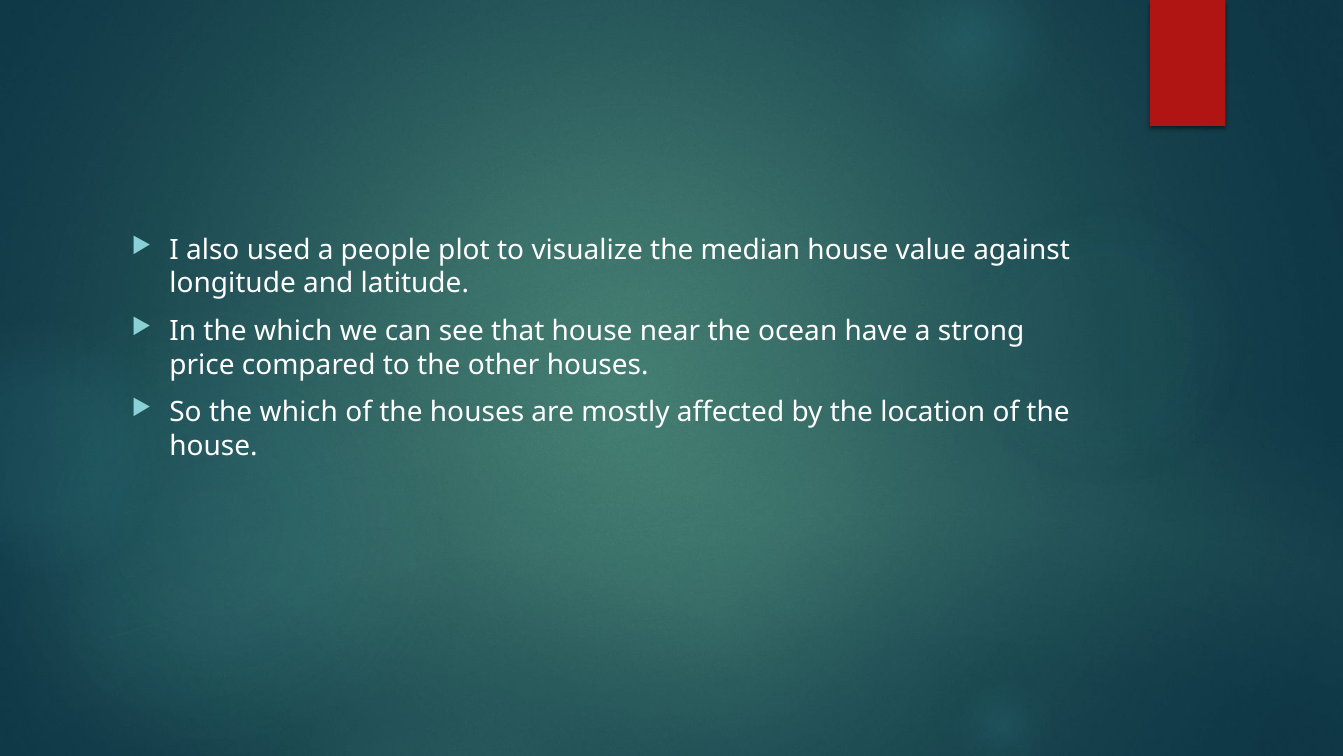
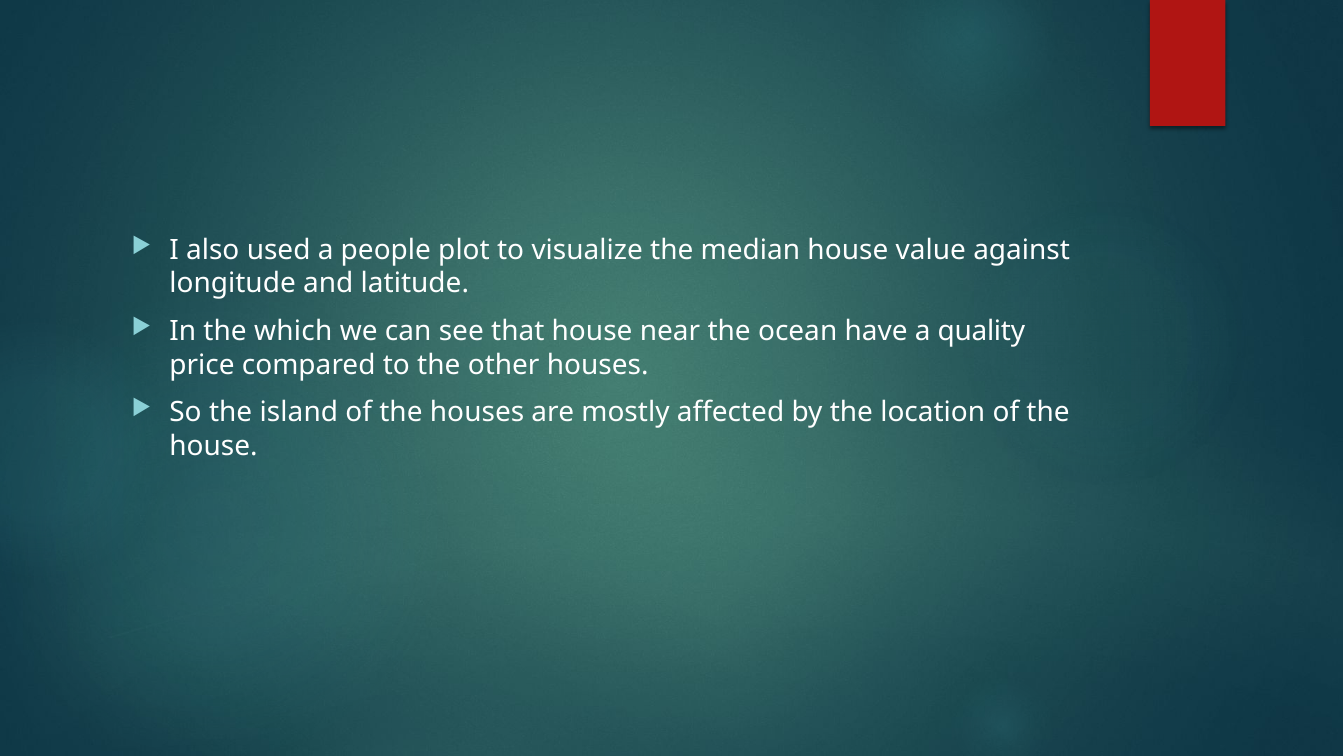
strong: strong -> quality
So the which: which -> island
